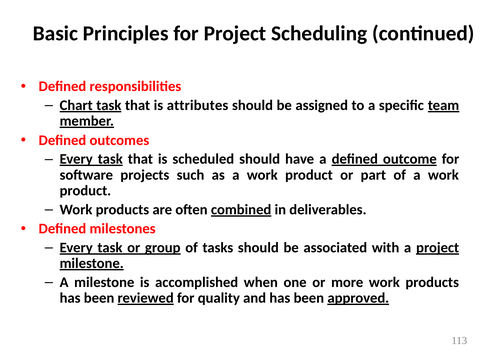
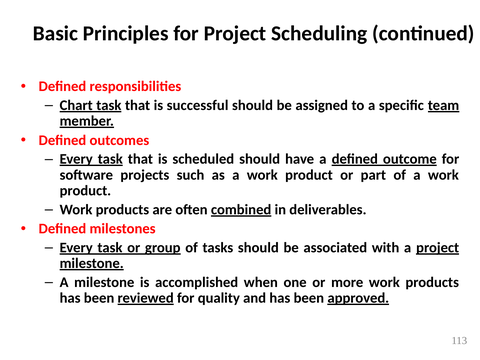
attributes: attributes -> successful
